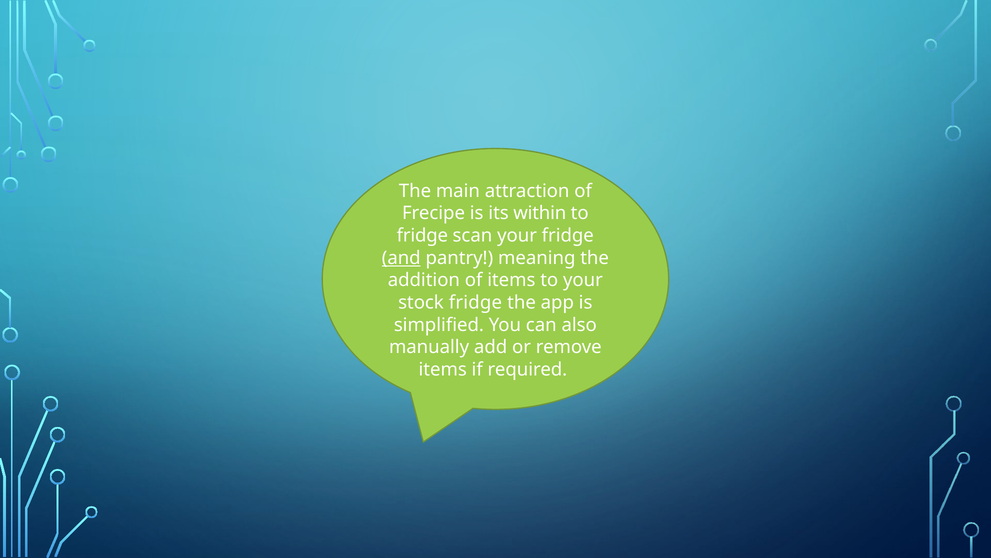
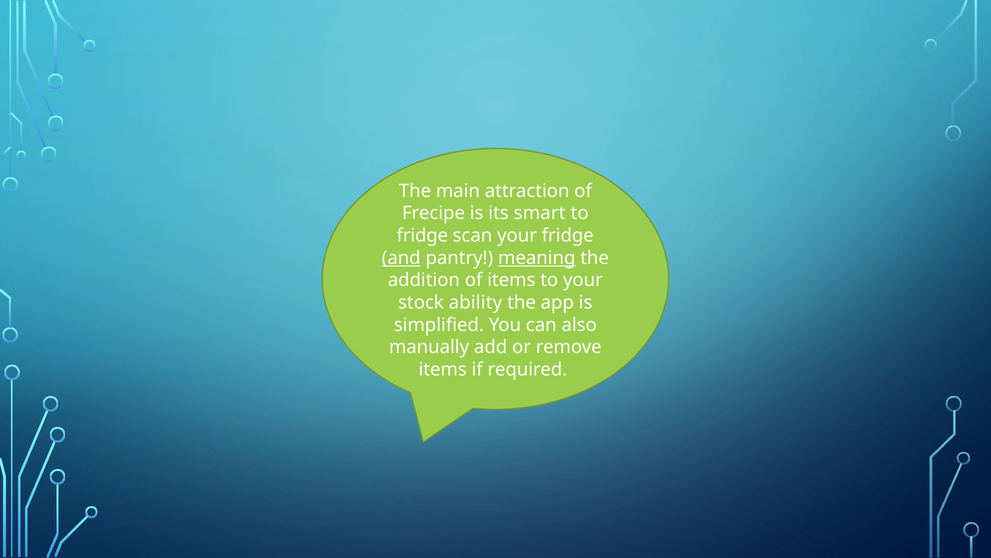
within: within -> smart
meaning underline: none -> present
stock fridge: fridge -> ability
